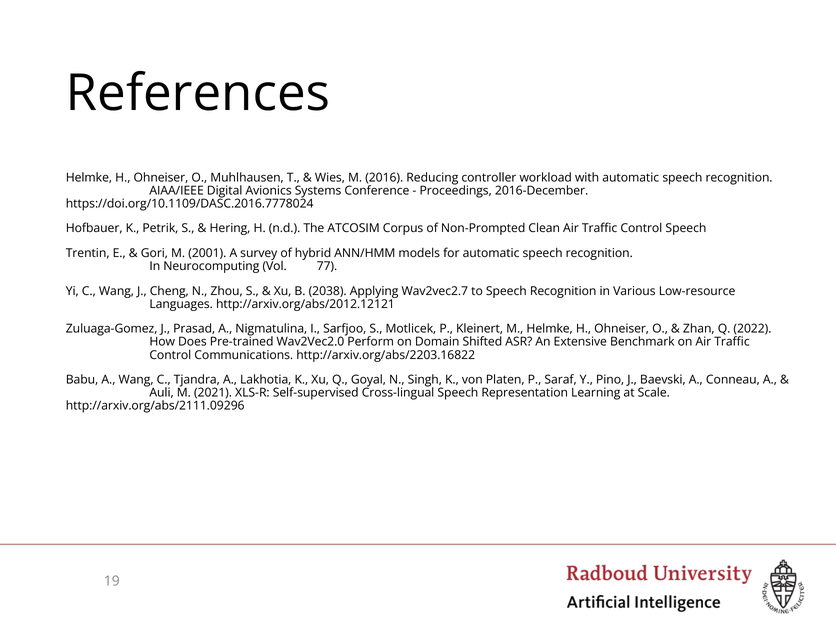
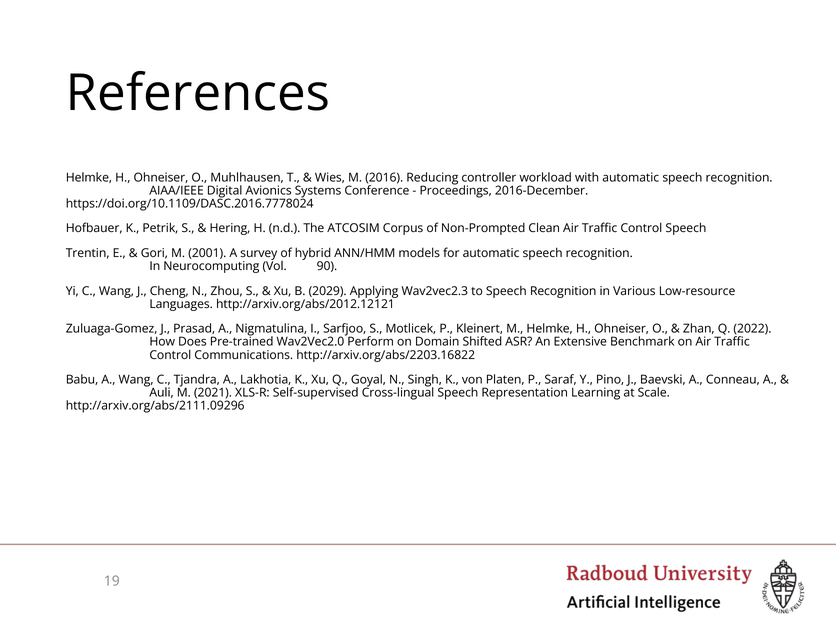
77: 77 -> 90
2038: 2038 -> 2029
Wav2vec2.7: Wav2vec2.7 -> Wav2vec2.3
